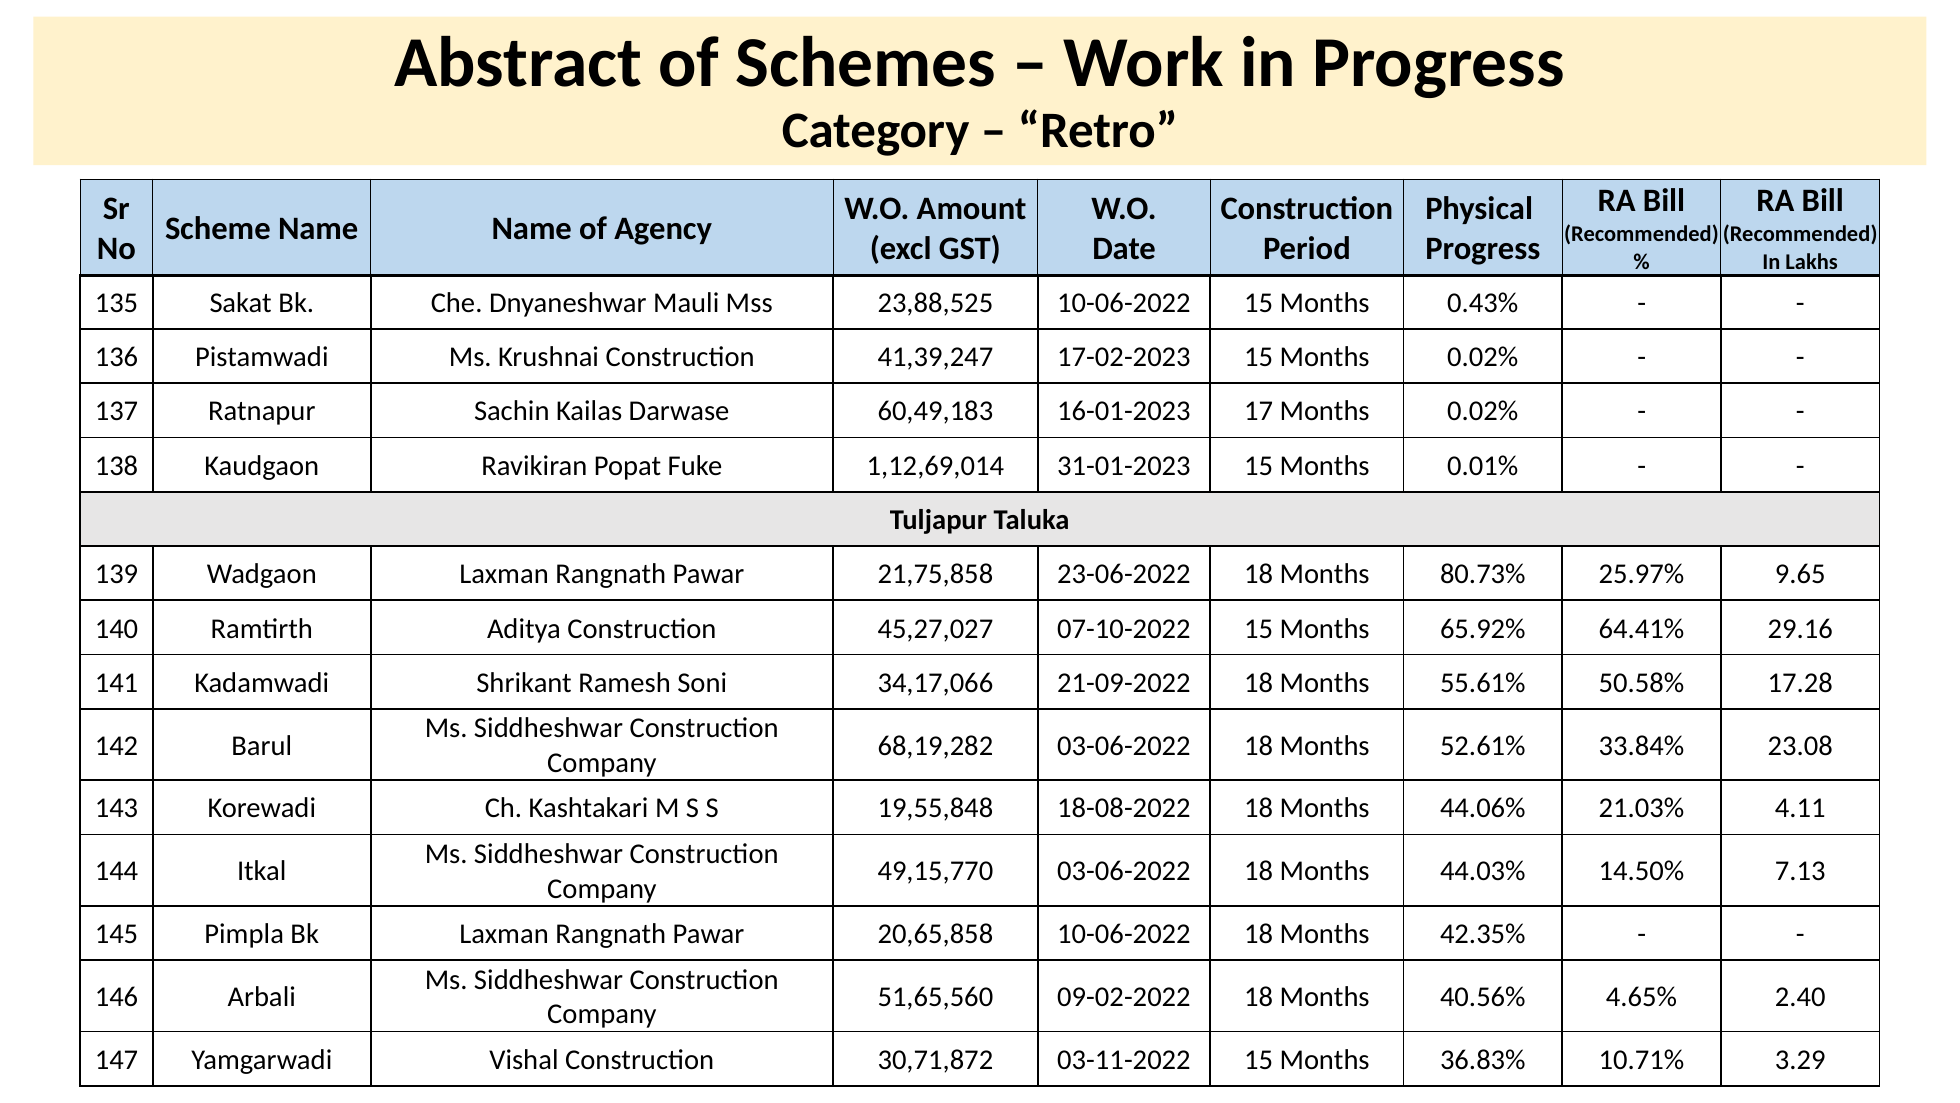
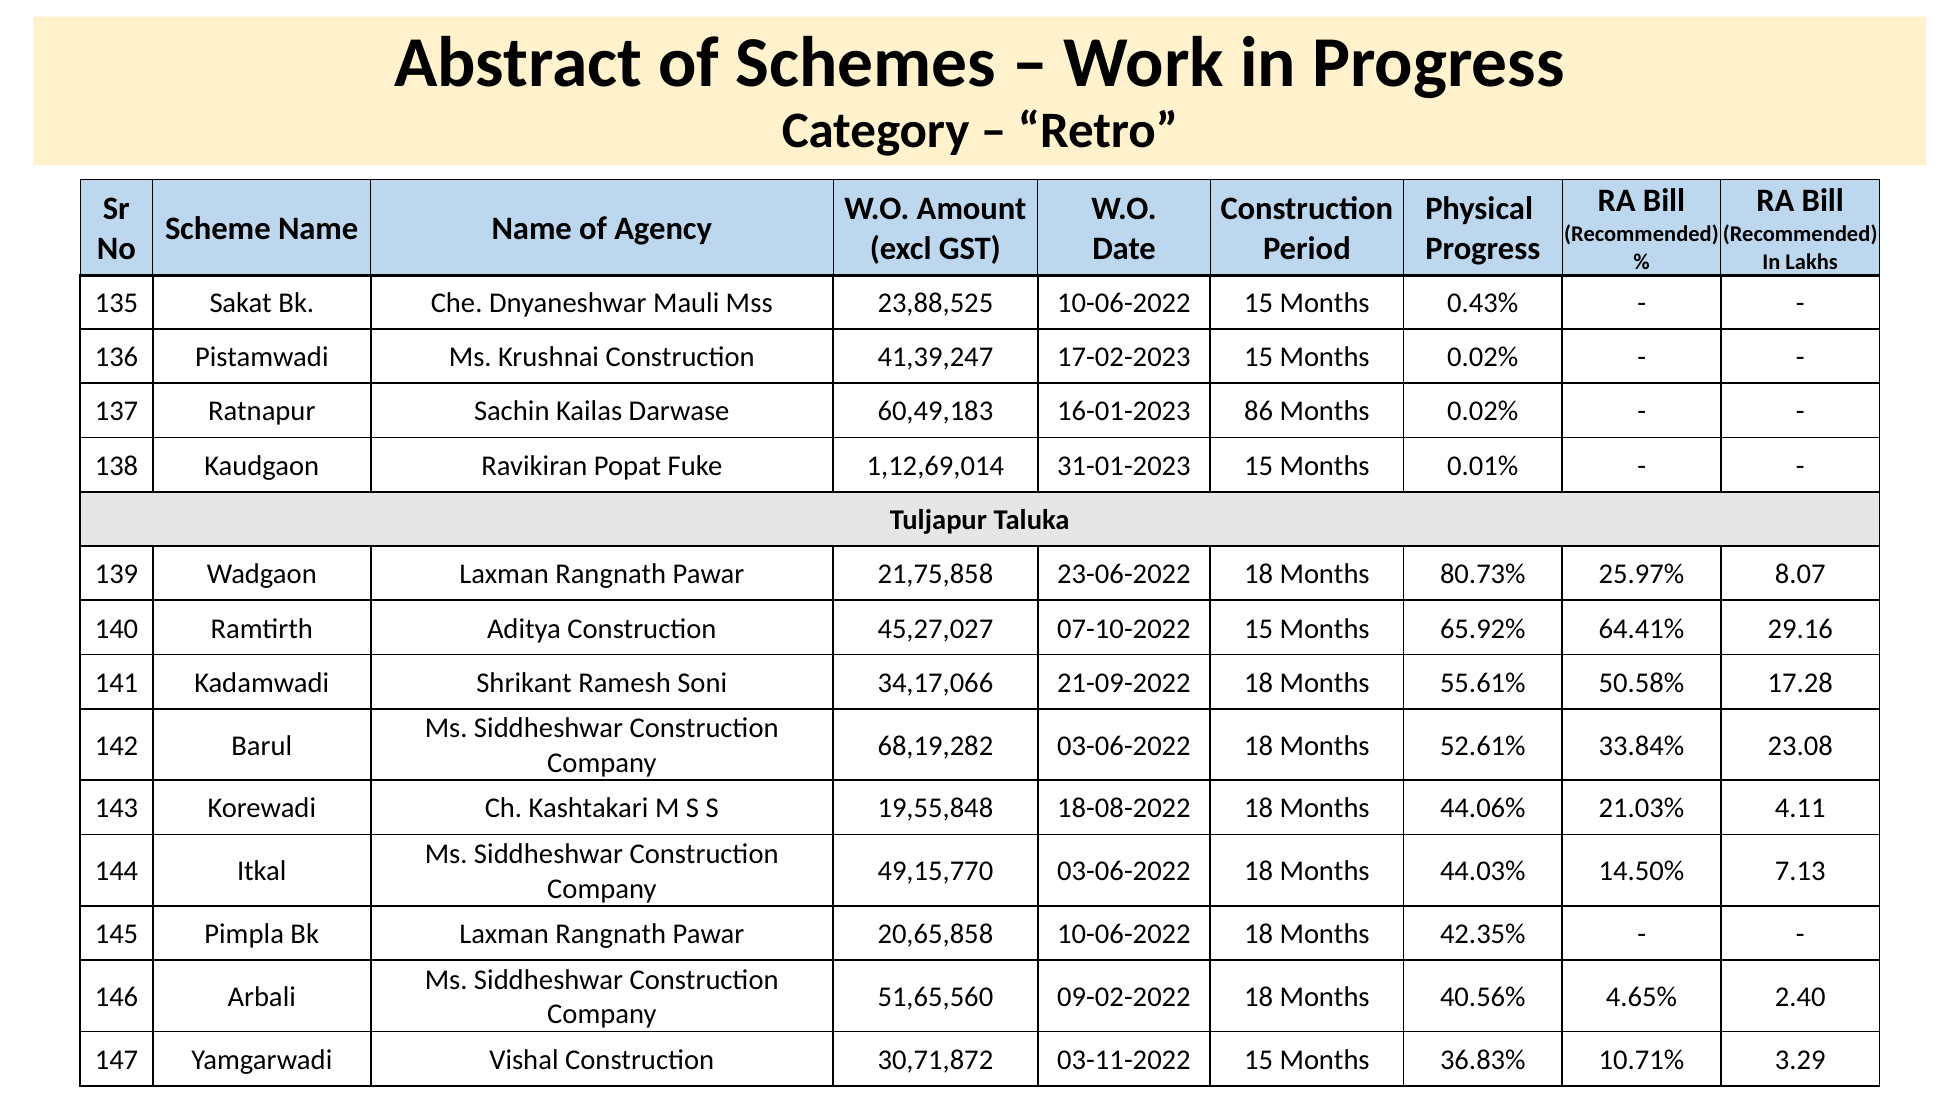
17: 17 -> 86
9.65: 9.65 -> 8.07
